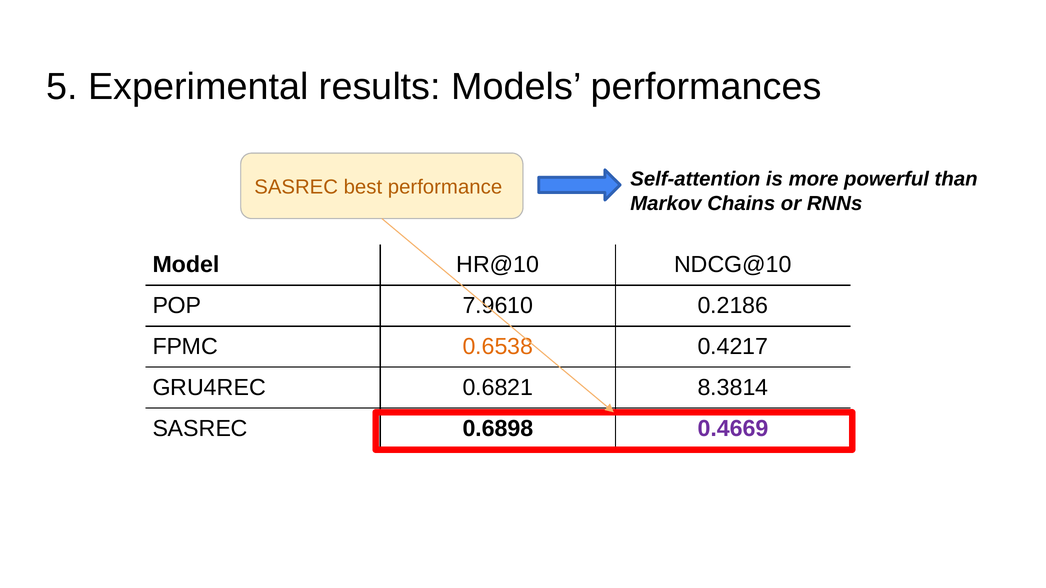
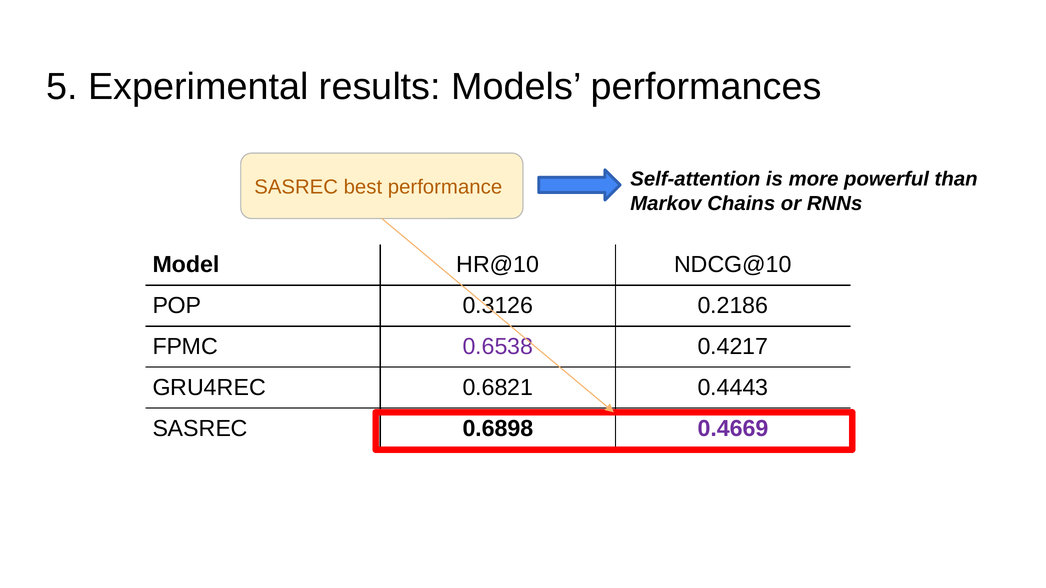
7.9610: 7.9610 -> 0.3126
0.6538 colour: orange -> purple
8.3814: 8.3814 -> 0.4443
